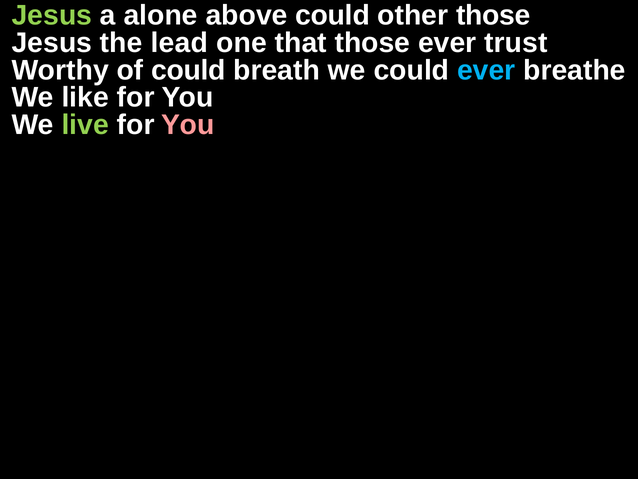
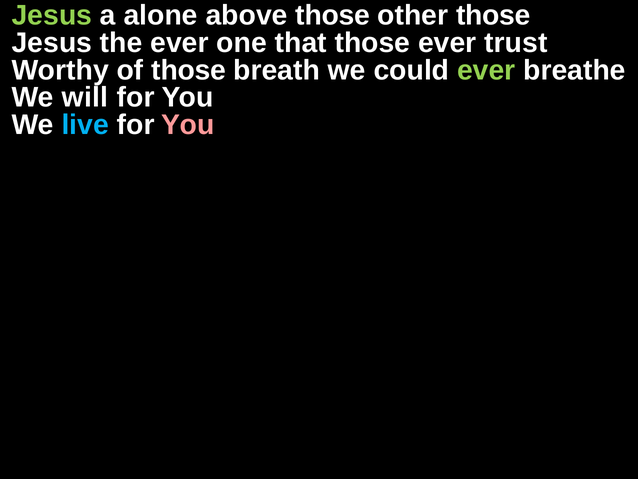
above could: could -> those
the lead: lead -> ever
of could: could -> those
ever at (486, 70) colour: light blue -> light green
like: like -> will
live colour: light green -> light blue
